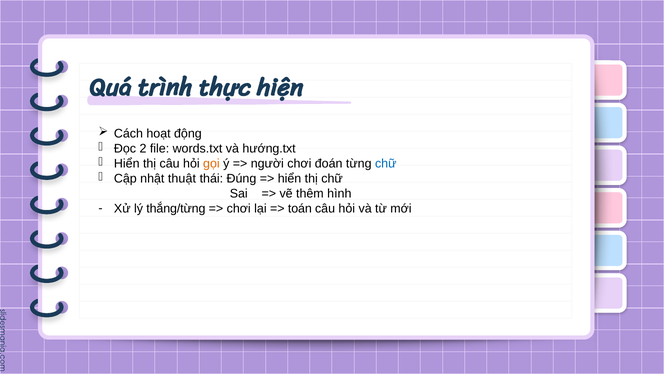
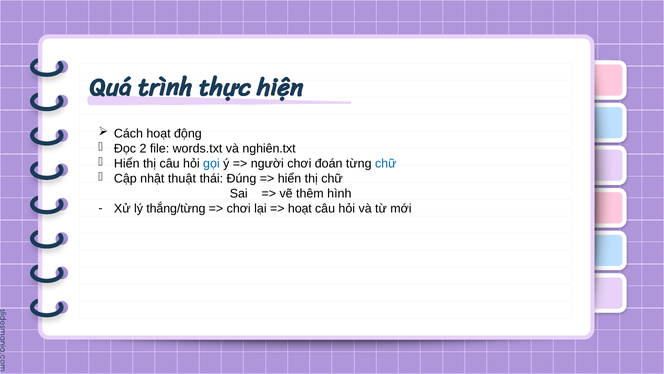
hướng.txt: hướng.txt -> nghiên.txt
gọi colour: orange -> blue
toán at (300, 208): toán -> hoạt
